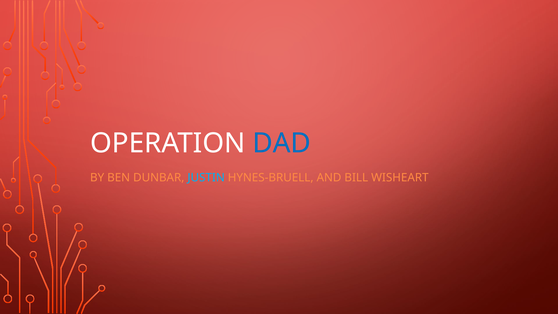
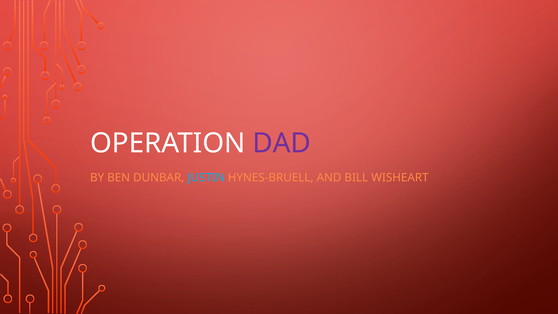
DAD colour: blue -> purple
